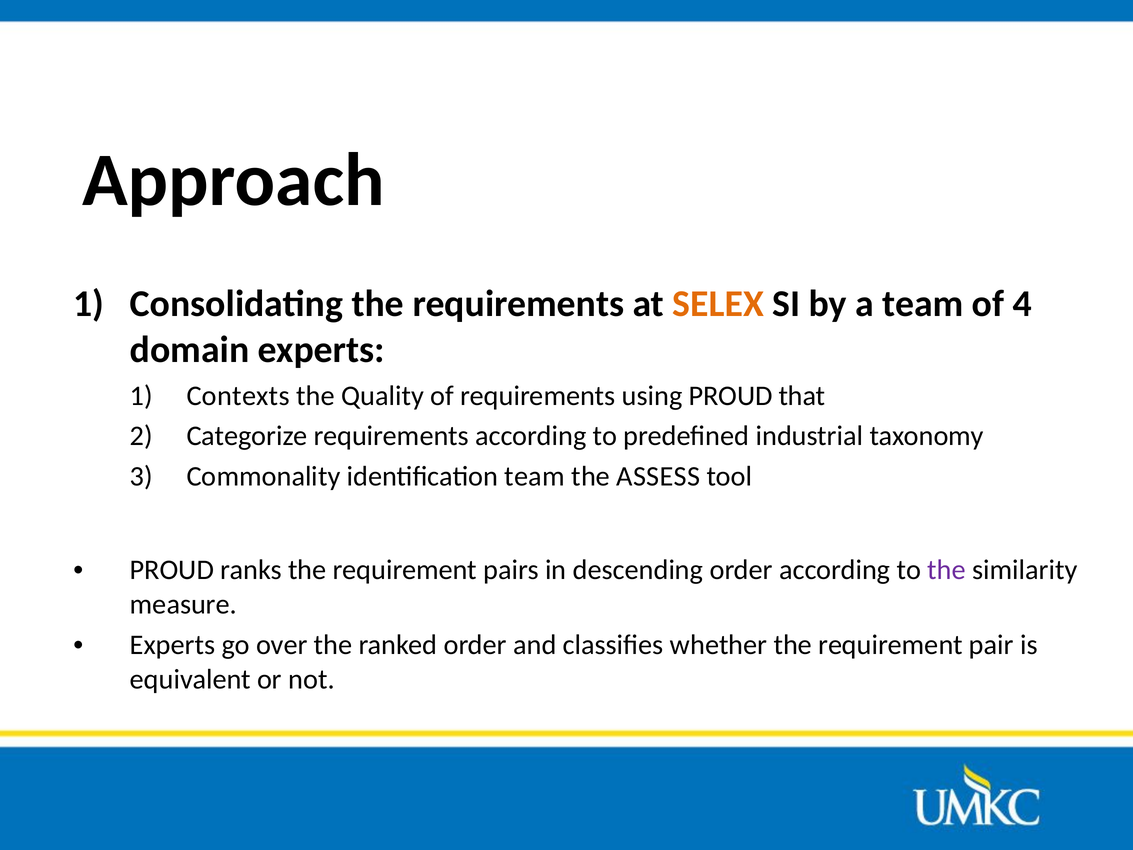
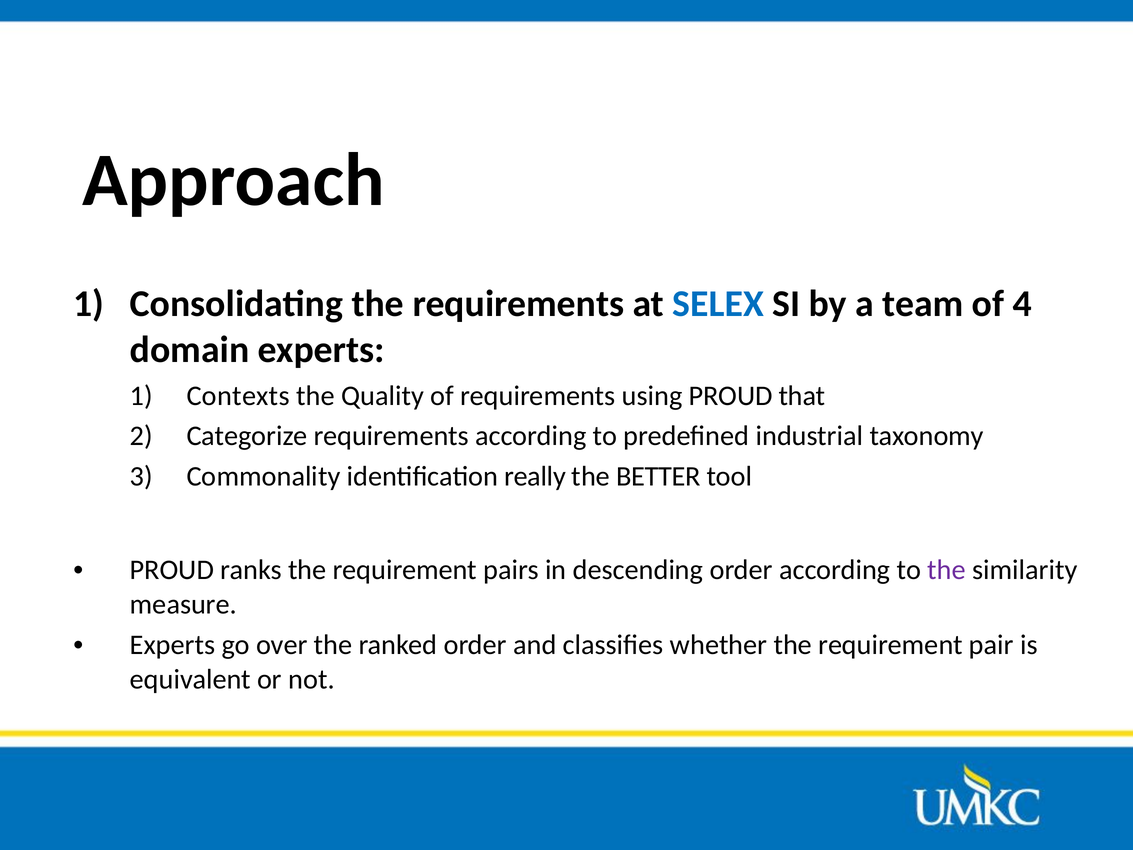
SELEX colour: orange -> blue
identification team: team -> really
ASSESS: ASSESS -> BETTER
